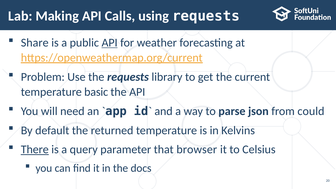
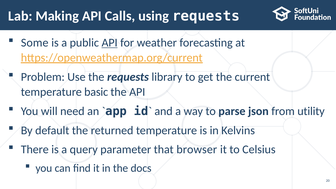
Share: Share -> Some
could: could -> utility
There underline: present -> none
